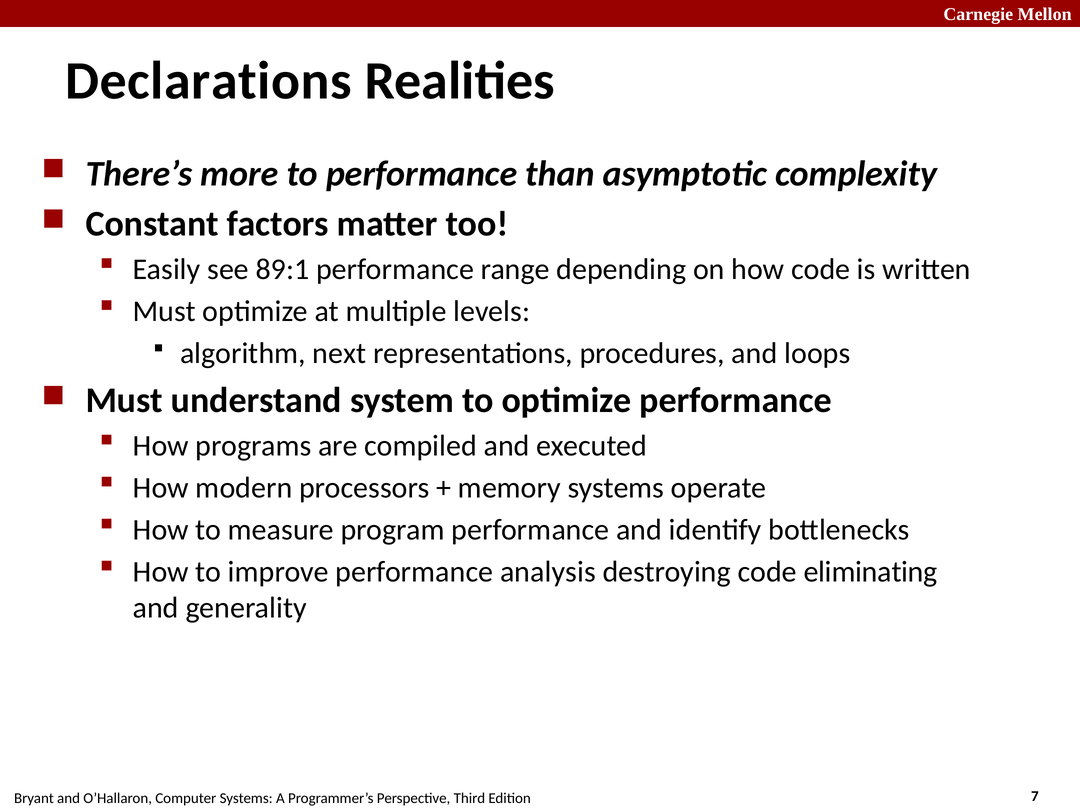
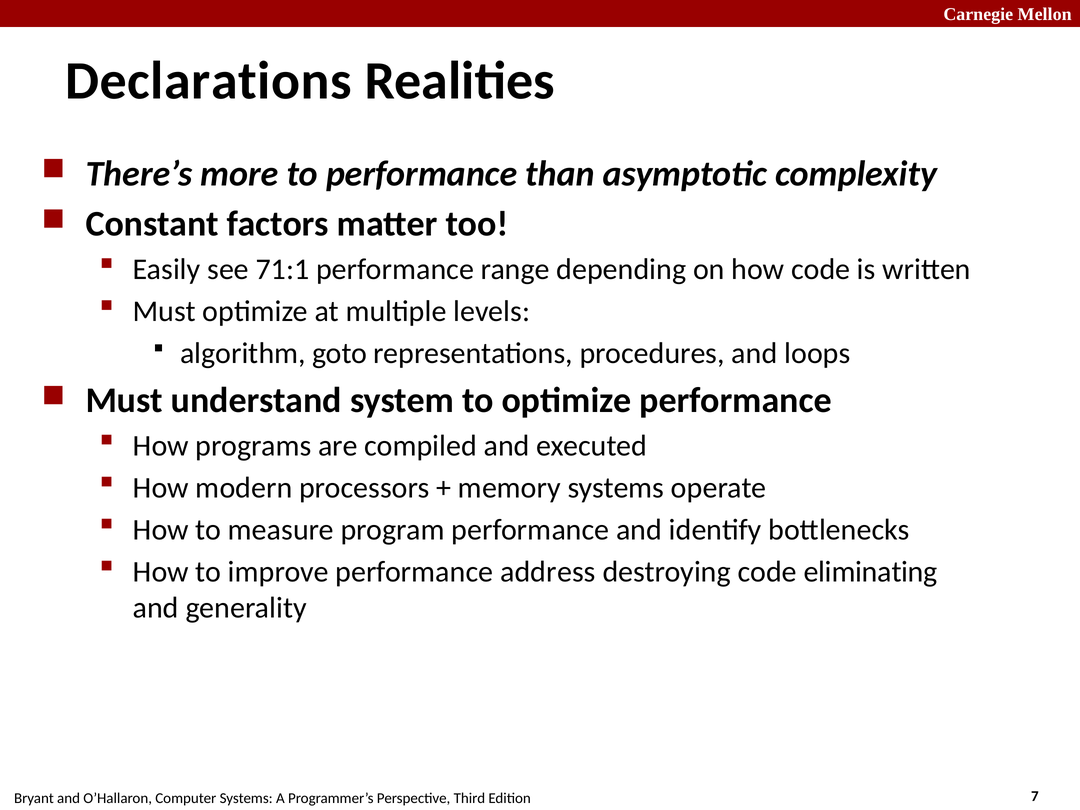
89:1: 89:1 -> 71:1
next: next -> goto
analysis: analysis -> address
